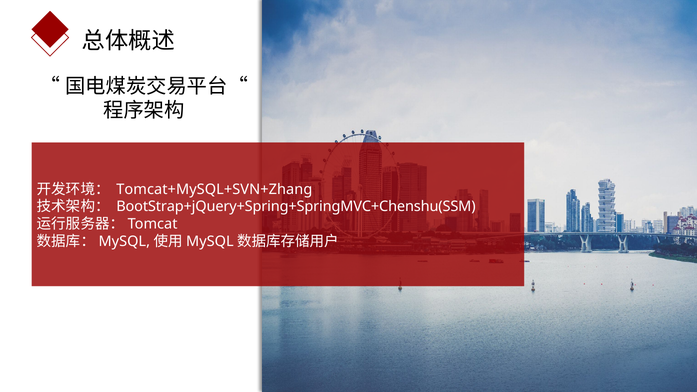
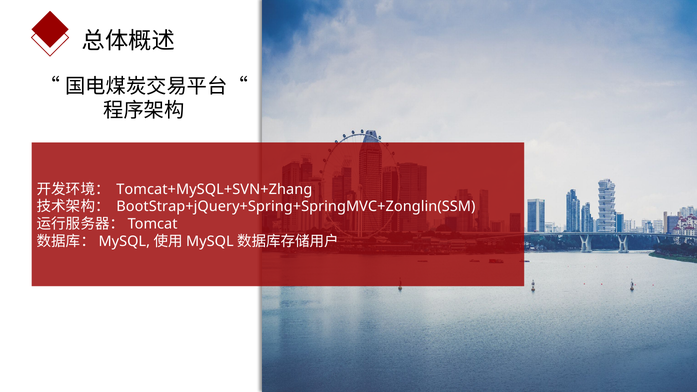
BootStrap+jQuery+Spring+SpringMVC+Chenshu(SSM: BootStrap+jQuery+Spring+SpringMVC+Chenshu(SSM -> BootStrap+jQuery+Spring+SpringMVC+Zonglin(SSM
